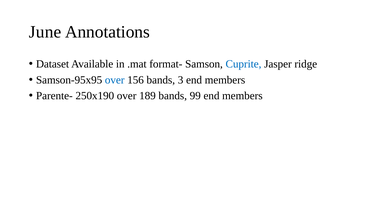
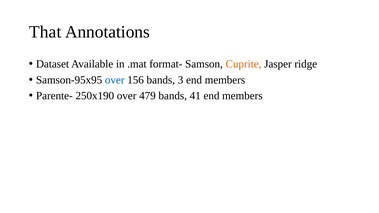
June: June -> That
Cuprite colour: blue -> orange
189: 189 -> 479
99: 99 -> 41
